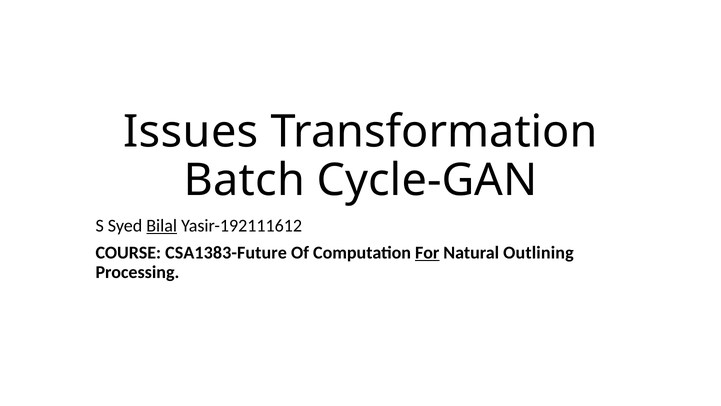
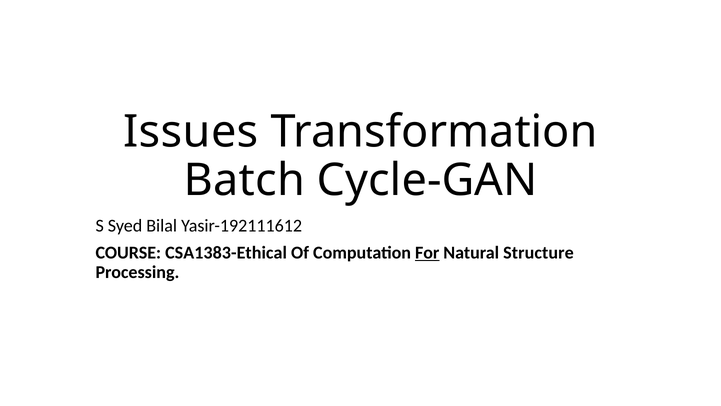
Bilal underline: present -> none
CSA1383-Future: CSA1383-Future -> CSA1383-Ethical
Outlining: Outlining -> Structure
